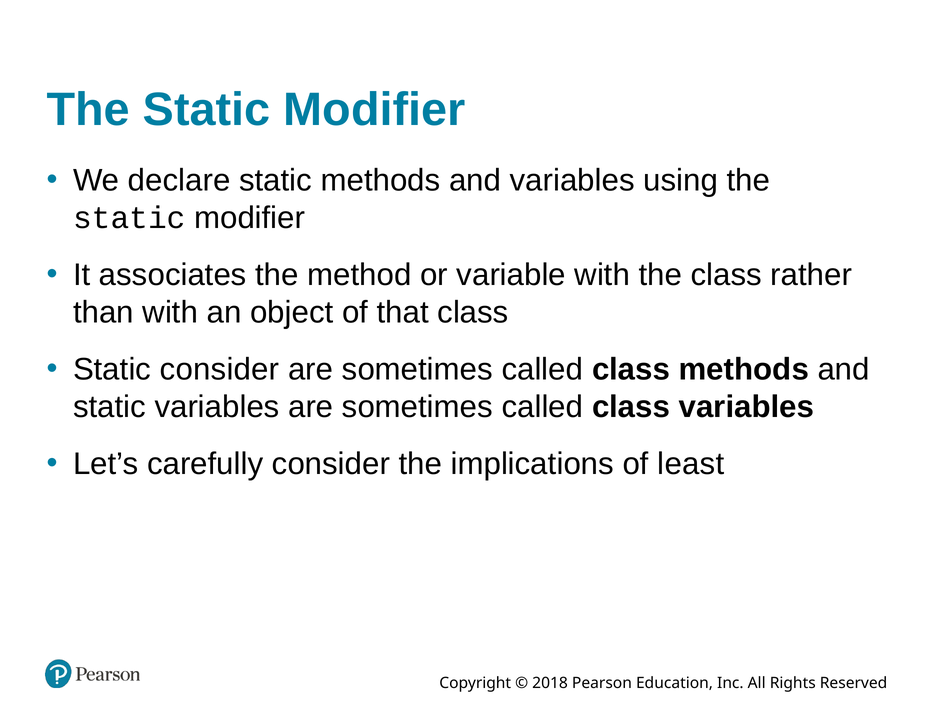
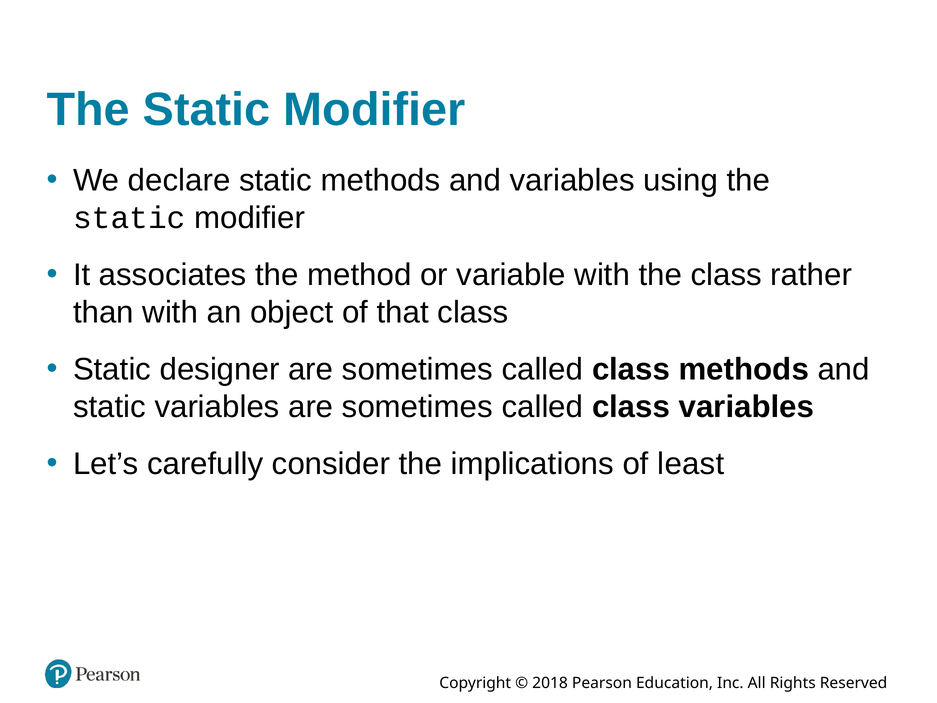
Static consider: consider -> designer
